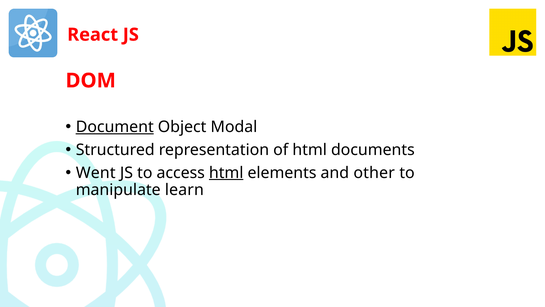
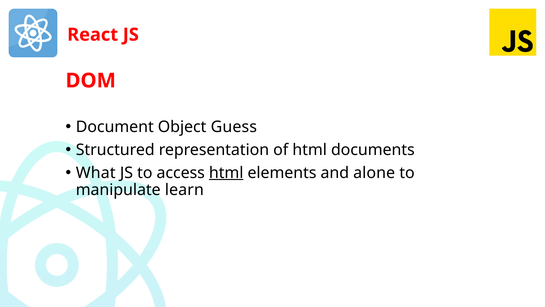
Document underline: present -> none
Modal: Modal -> Guess
Went: Went -> What
other: other -> alone
